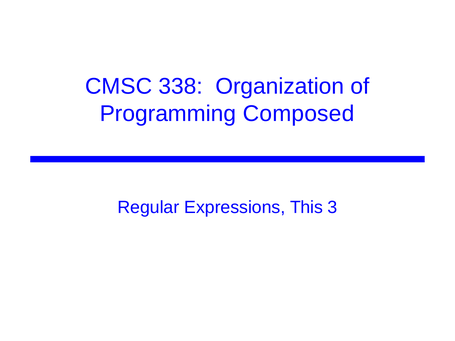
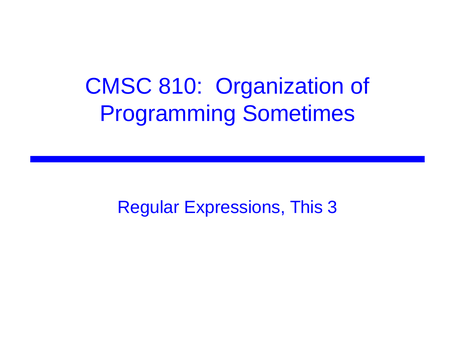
338: 338 -> 810
Composed: Composed -> Sometimes
